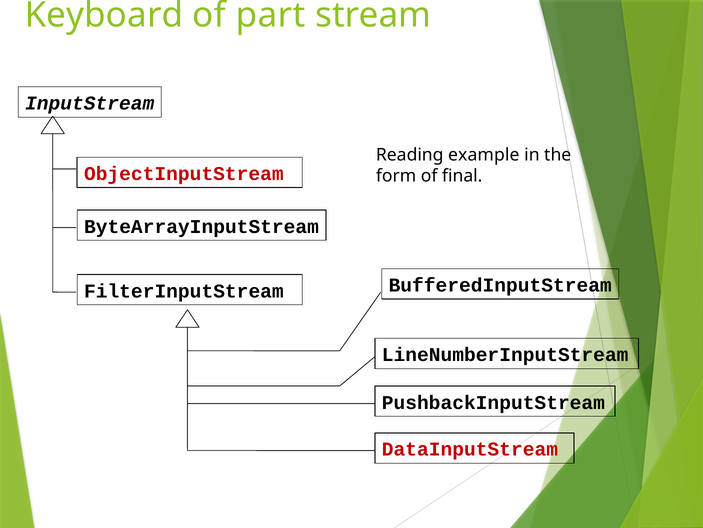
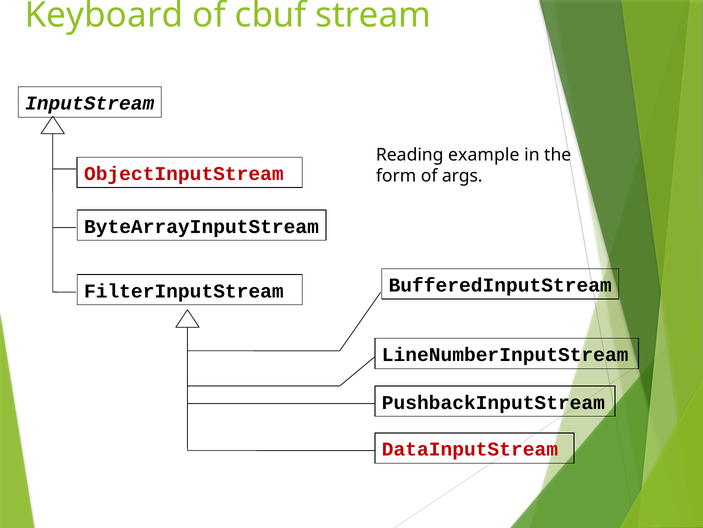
part: part -> cbuf
final: final -> args
